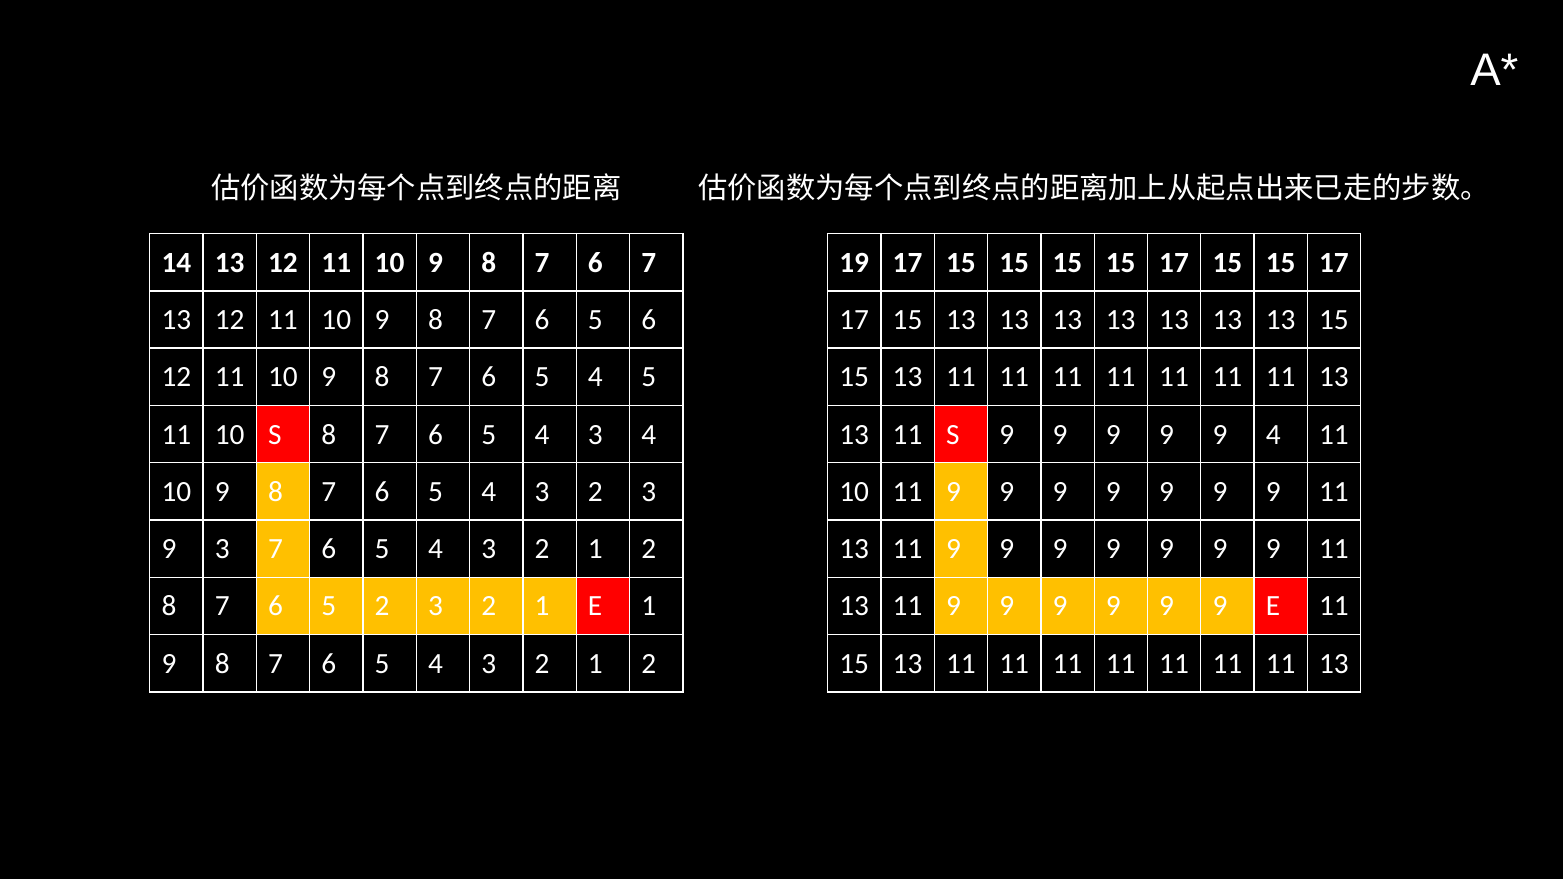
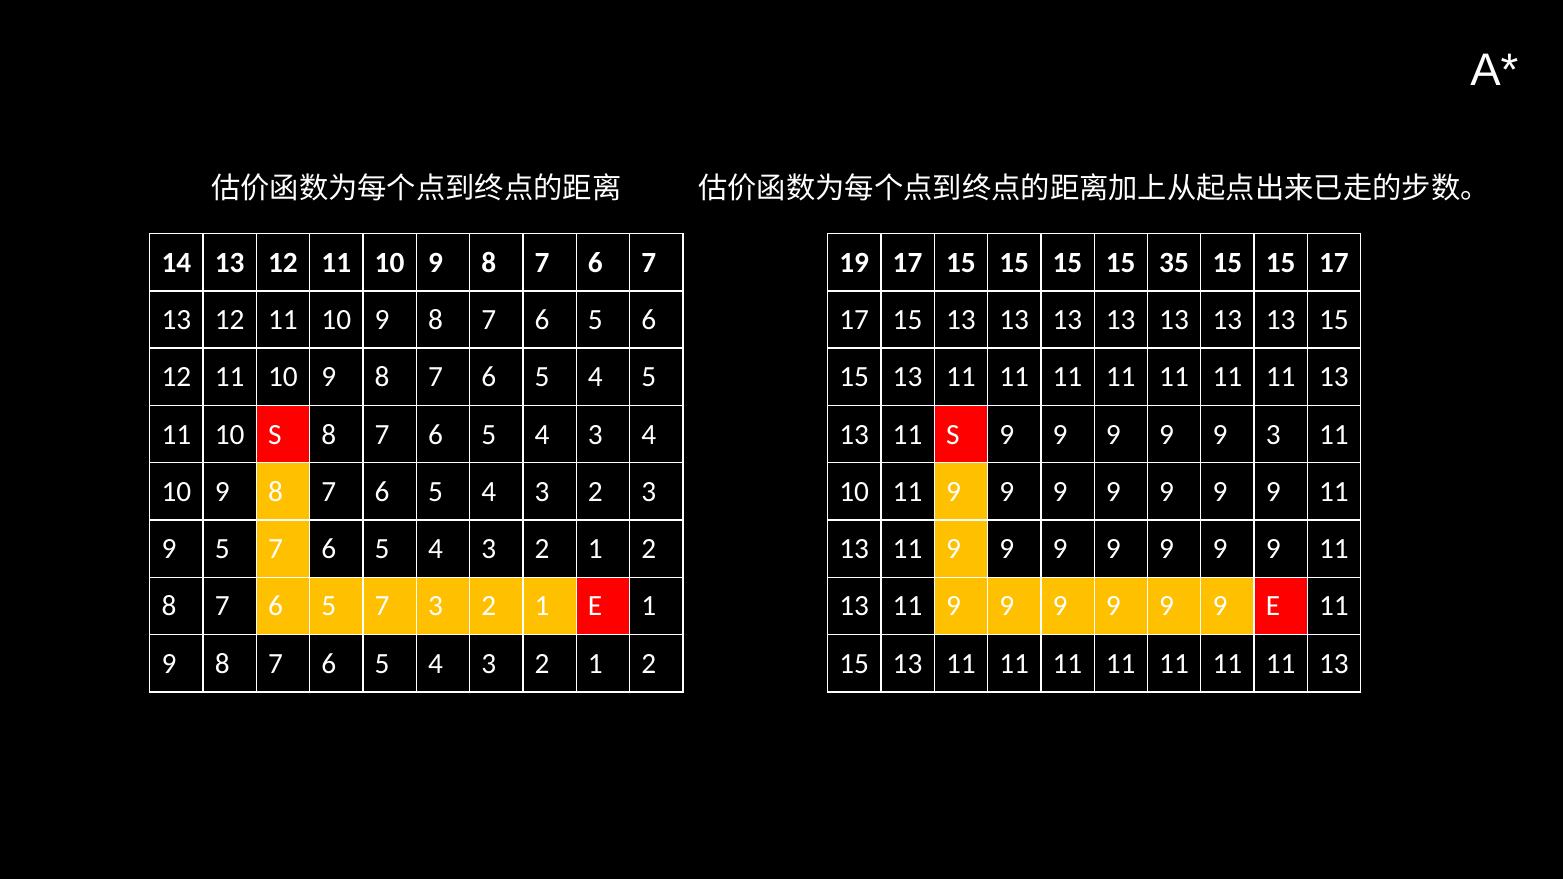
15 15 15 17: 17 -> 35
9 4: 4 -> 3
9 3: 3 -> 5
6 5 2: 2 -> 7
